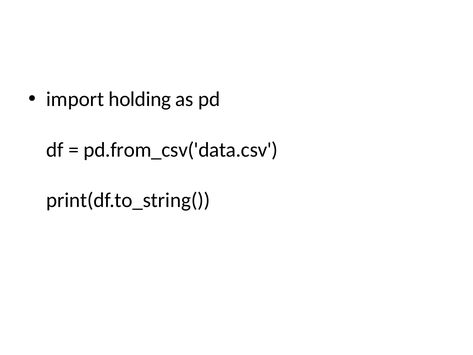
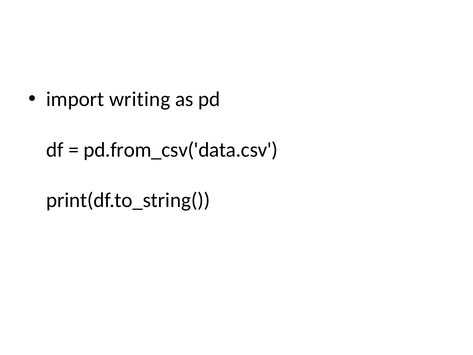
holding: holding -> writing
